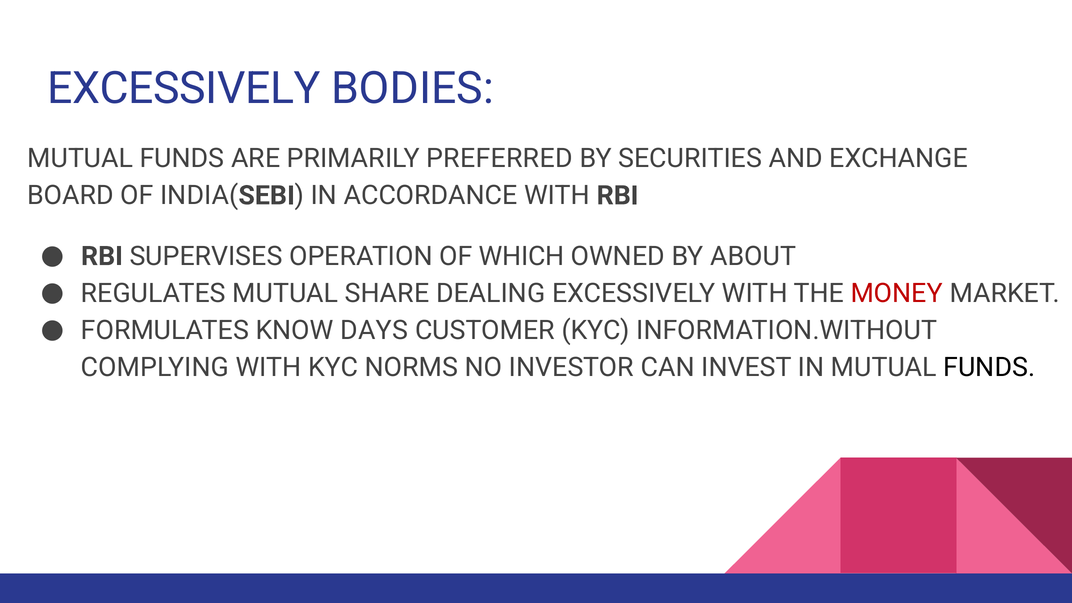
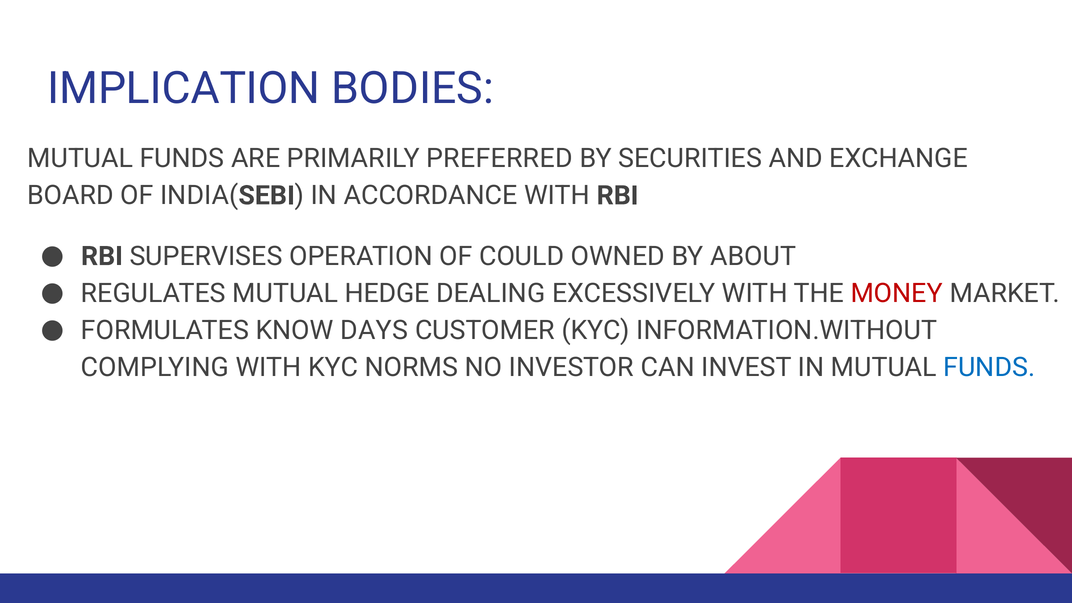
EXCESSIVELY at (184, 89): EXCESSIVELY -> IMPLICATION
WHICH: WHICH -> COULD
SHARE: SHARE -> HEDGE
FUNDS at (989, 367) colour: black -> blue
